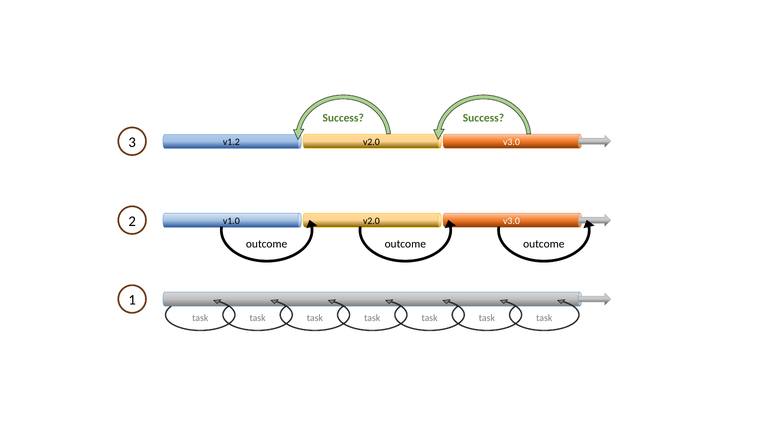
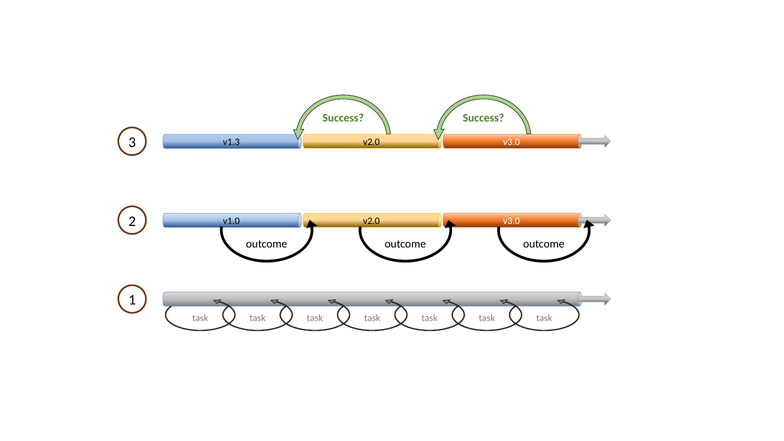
v1.2: v1.2 -> v1.3
